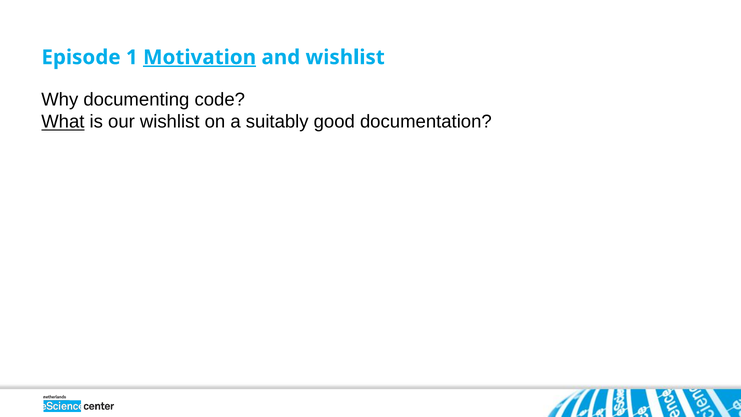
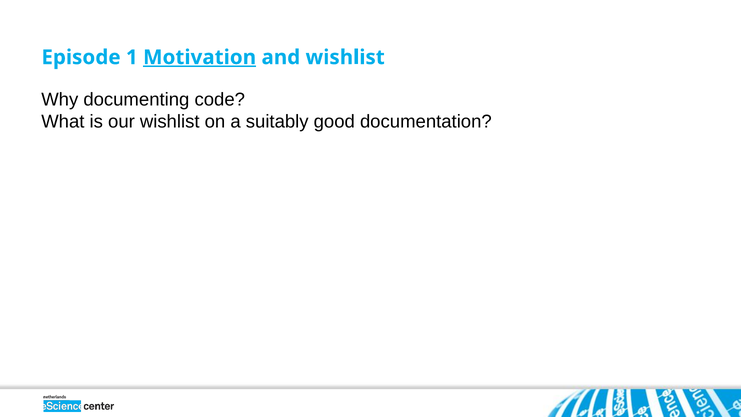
What underline: present -> none
